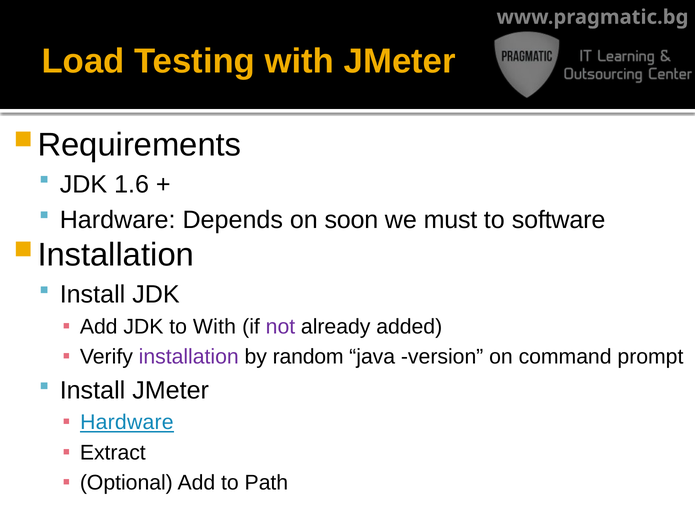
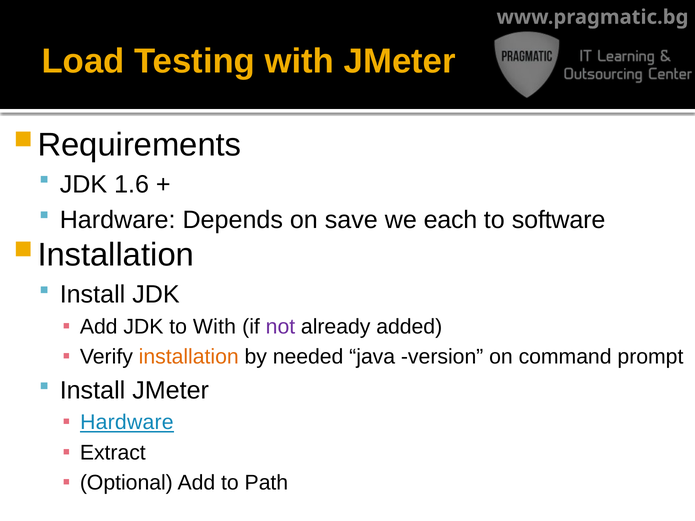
soon: soon -> save
must: must -> each
installation colour: purple -> orange
random: random -> needed
